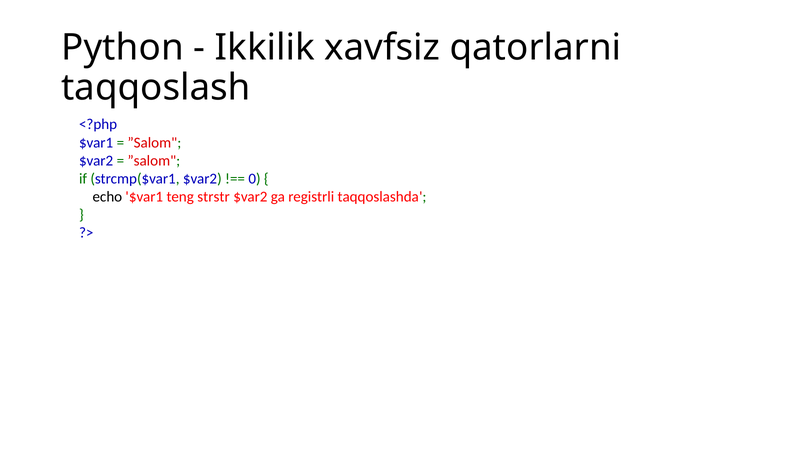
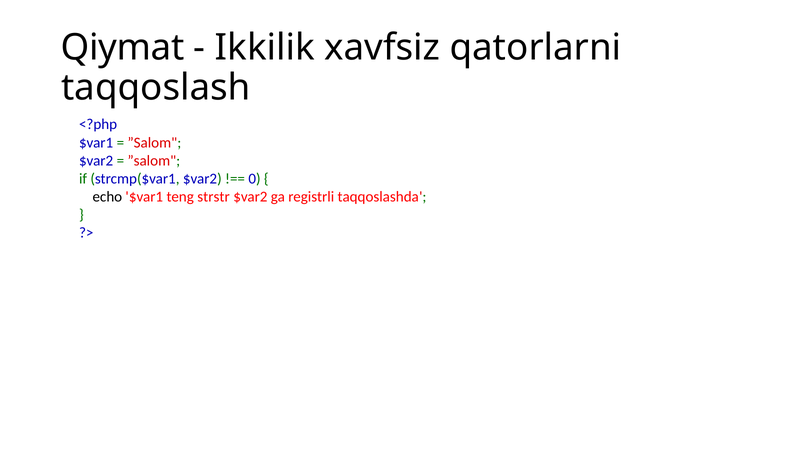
Python: Python -> Qiymat
